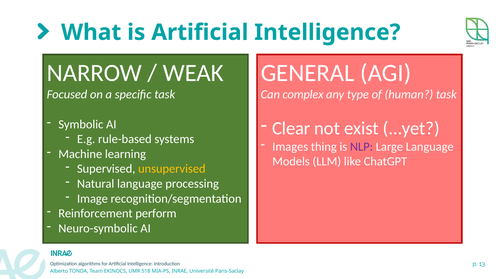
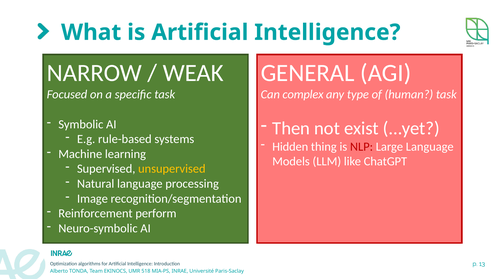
Clear: Clear -> Then
Images: Images -> Hidden
NLP colour: purple -> red
